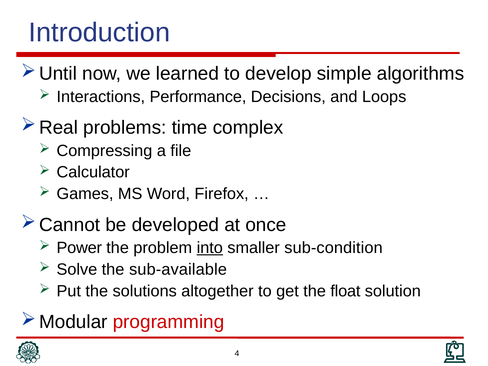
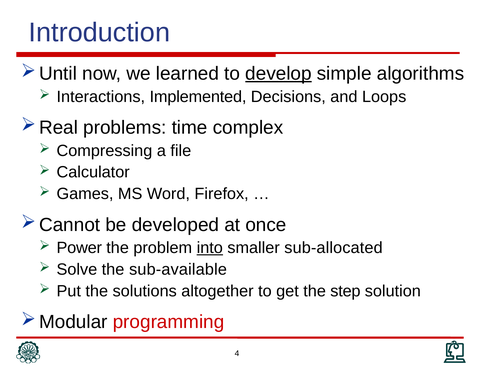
develop underline: none -> present
Performance: Performance -> Implemented
sub-condition: sub-condition -> sub-allocated
float: float -> step
